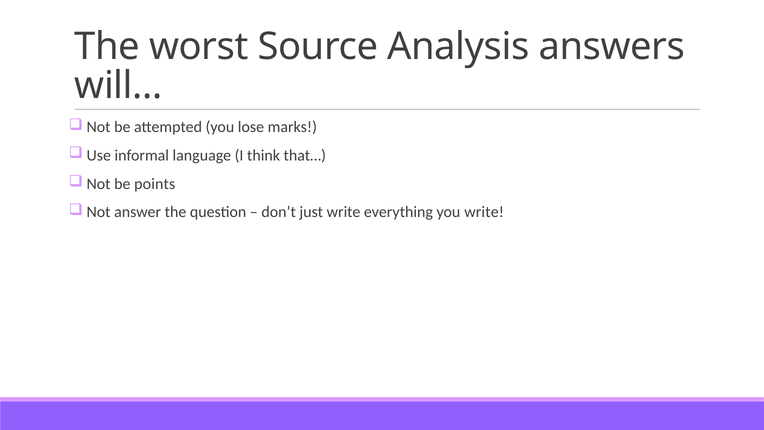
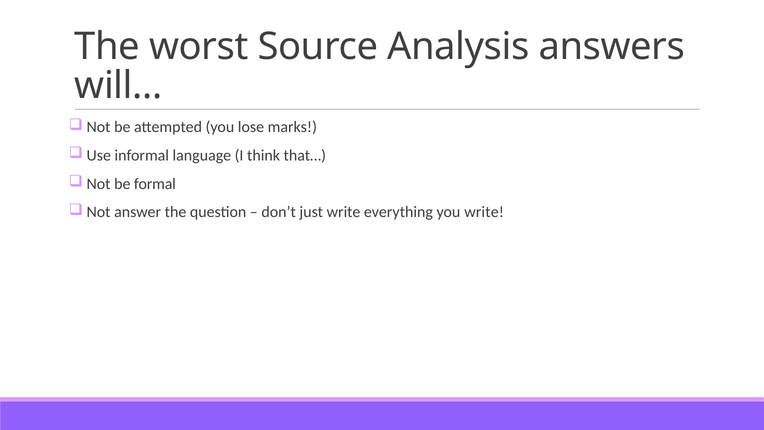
points: points -> formal
